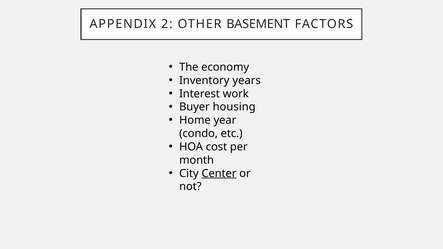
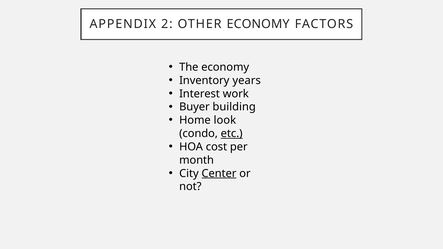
OTHER BASEMENT: BASEMENT -> ECONOMY
housing: housing -> building
year: year -> look
etc underline: none -> present
